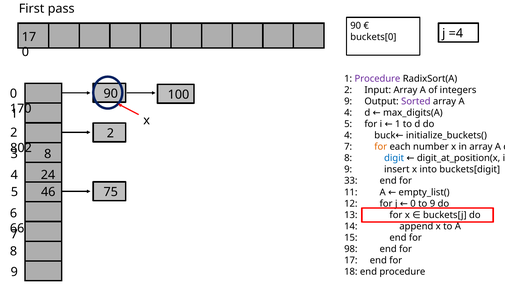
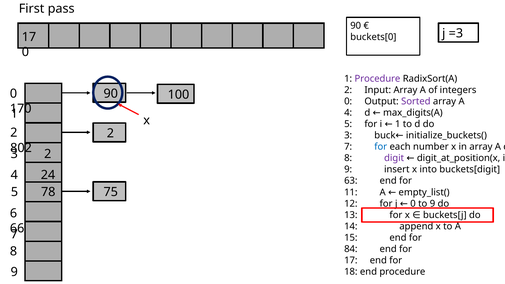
=4: =4 -> =3
9 at (348, 101): 9 -> 0
4 at (348, 135): 4 -> 3
for at (381, 147) colour: orange -> blue
8 at (48, 154): 8 -> 2
digit colour: blue -> purple
33: 33 -> 63
46: 46 -> 78
98: 98 -> 84
